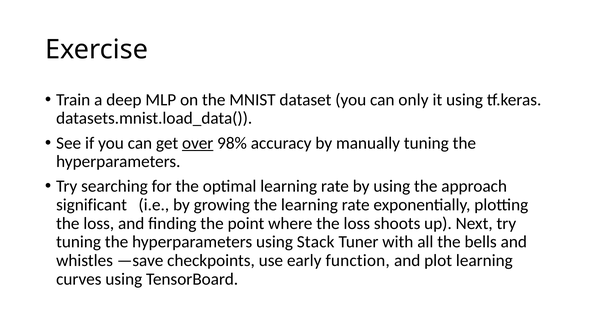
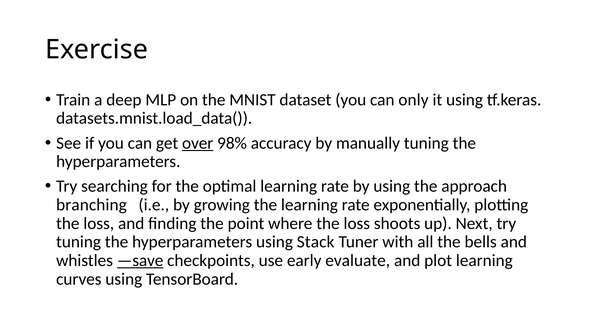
significant: significant -> branching
—save underline: none -> present
function: function -> evaluate
